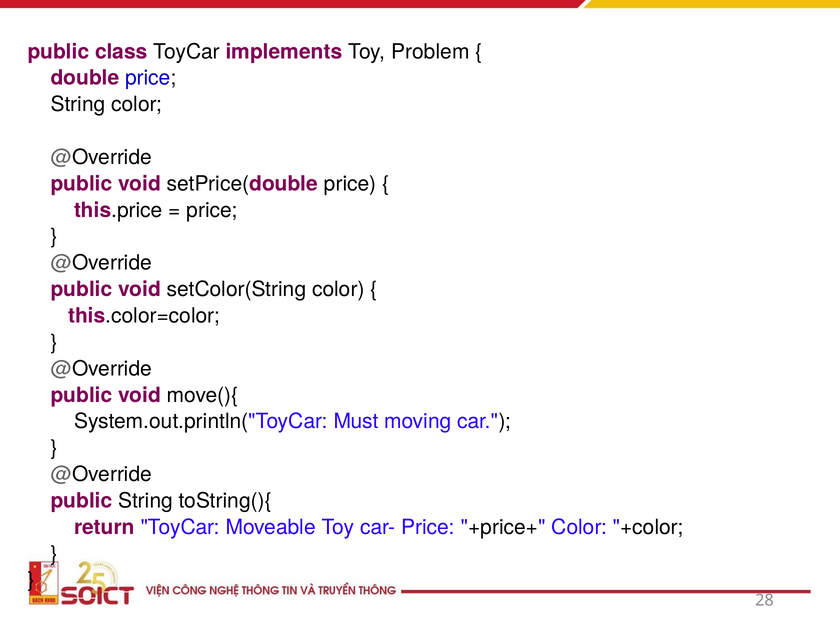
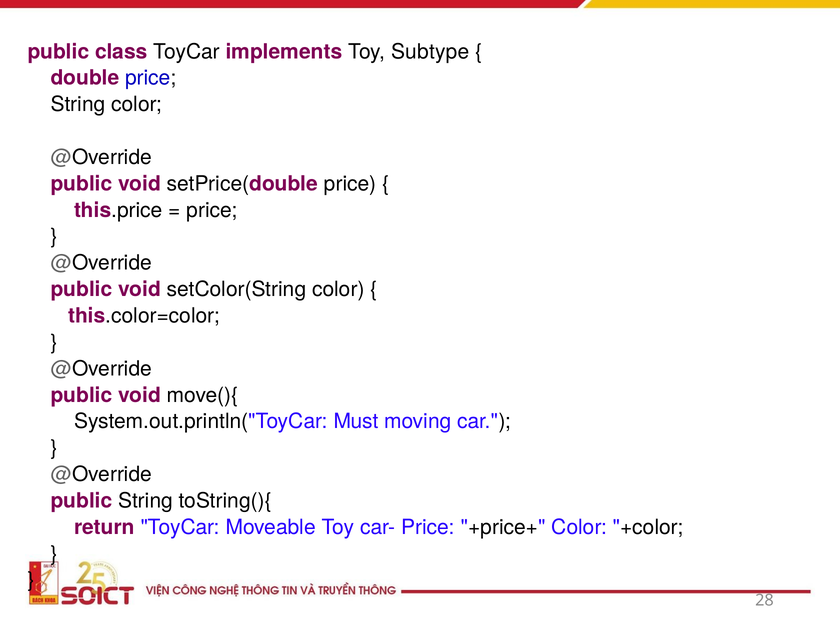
Problem: Problem -> Subtype
